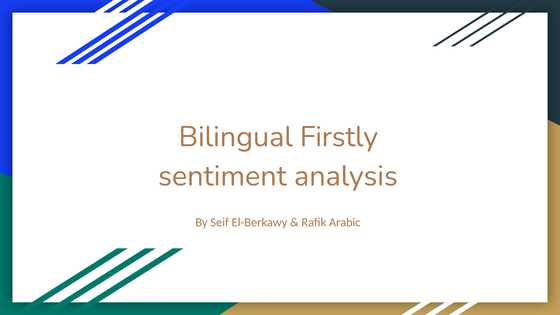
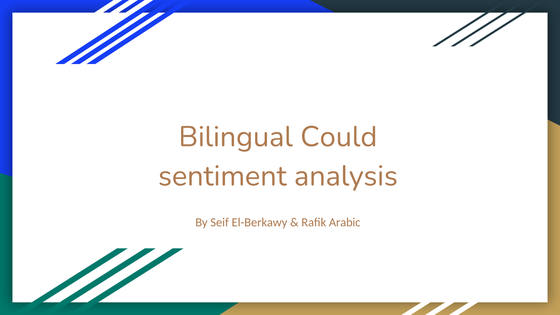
Firstly: Firstly -> Could
